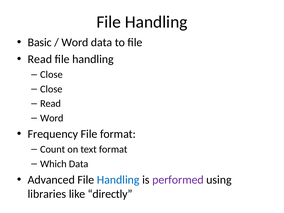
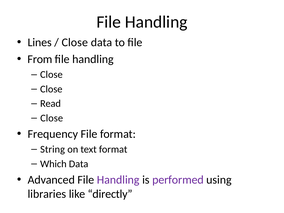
Basic: Basic -> Lines
Word at (75, 42): Word -> Close
Read at (40, 59): Read -> From
Word at (52, 118): Word -> Close
Count: Count -> String
Handling at (118, 180) colour: blue -> purple
